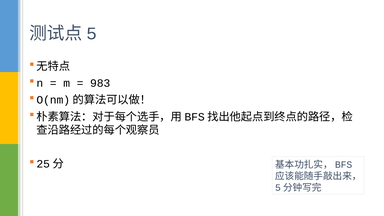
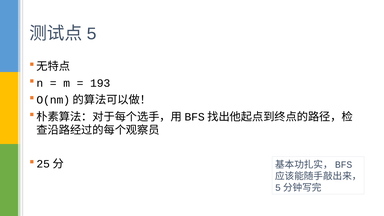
983: 983 -> 193
